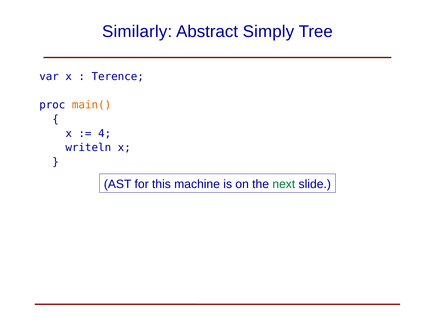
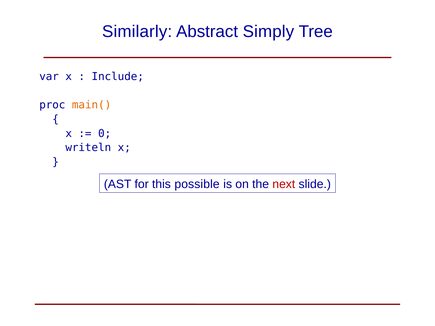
Terence: Terence -> Include
4: 4 -> 0
machine: machine -> possible
next colour: green -> red
